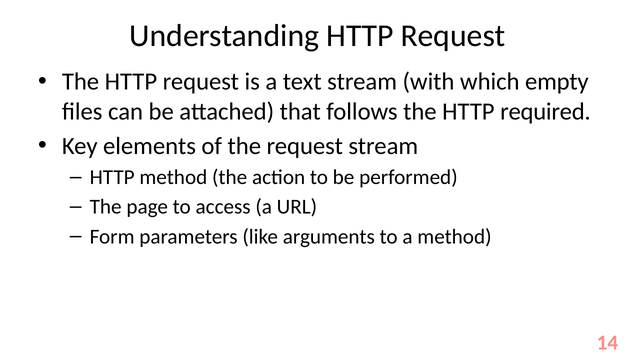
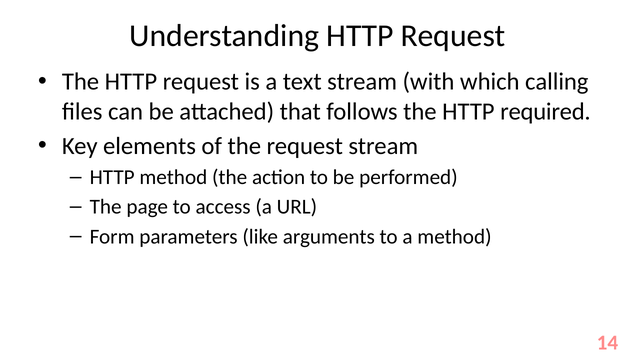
empty: empty -> calling
